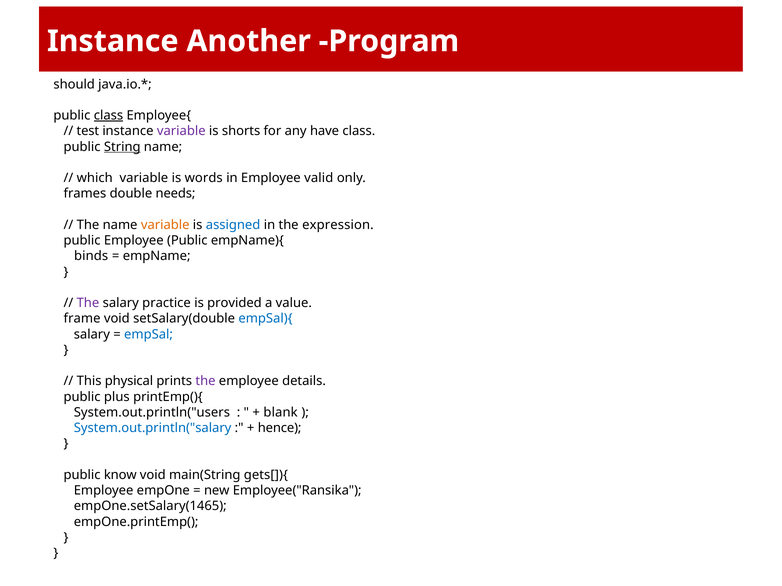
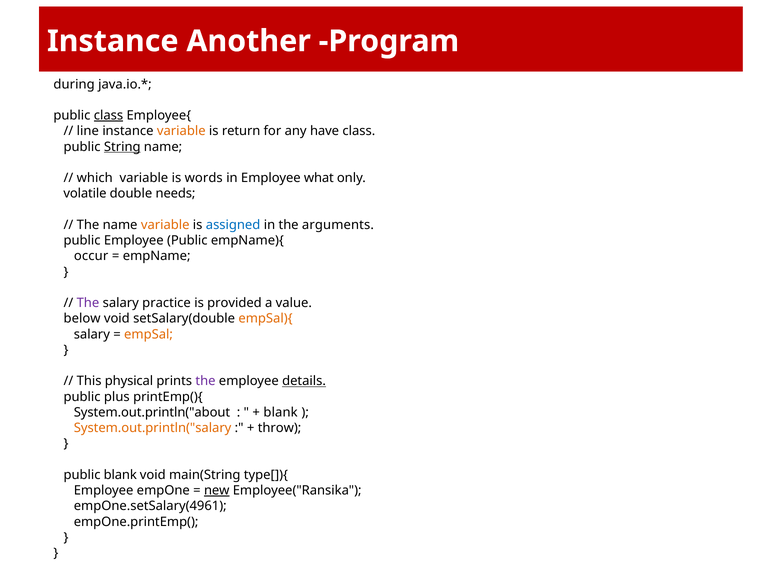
should: should -> during
test: test -> line
variable at (181, 131) colour: purple -> orange
shorts: shorts -> return
valid: valid -> what
frames: frames -> volatile
expression: expression -> arguments
binds: binds -> occur
frame: frame -> below
empSal){ colour: blue -> orange
empSal colour: blue -> orange
details underline: none -> present
System.out.println("users: System.out.println("users -> System.out.println("about
System.out.println("salary colour: blue -> orange
hence: hence -> throw
public know: know -> blank
gets[]){: gets[]){ -> type[]){
new underline: none -> present
empOne.setSalary(1465: empOne.setSalary(1465 -> empOne.setSalary(4961
